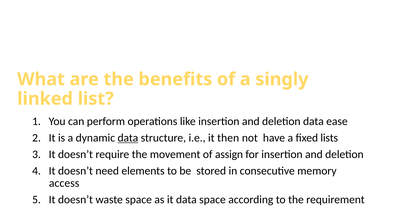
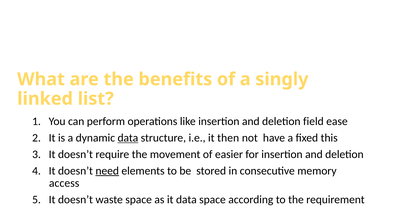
deletion data: data -> field
lists: lists -> this
assign: assign -> easier
need underline: none -> present
